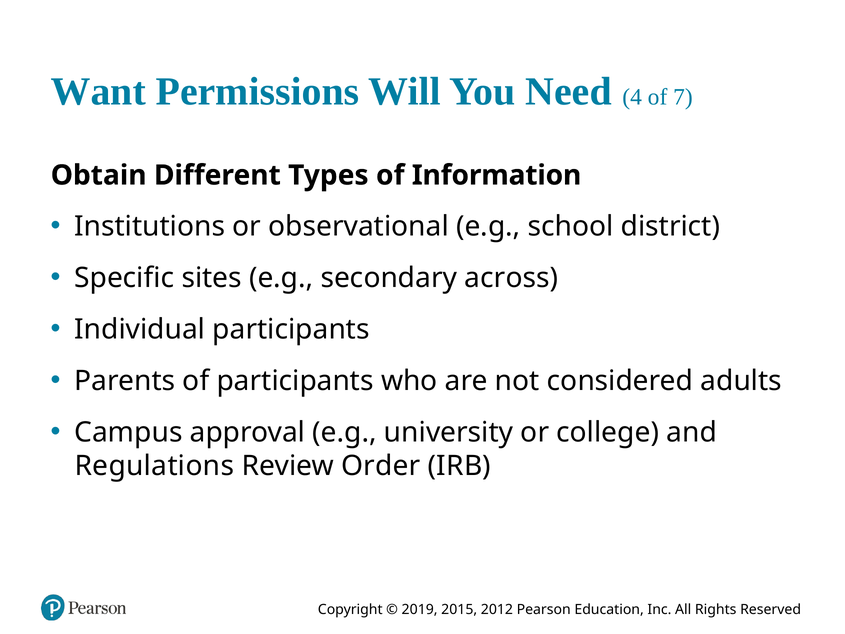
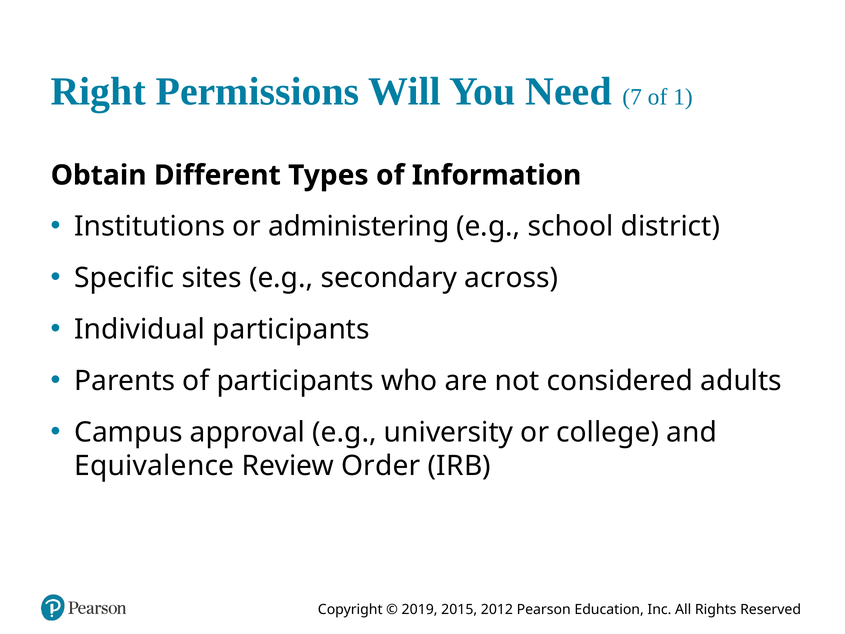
Want: Want -> Right
4: 4 -> 7
7: 7 -> 1
observational: observational -> administering
Regulations: Regulations -> Equivalence
